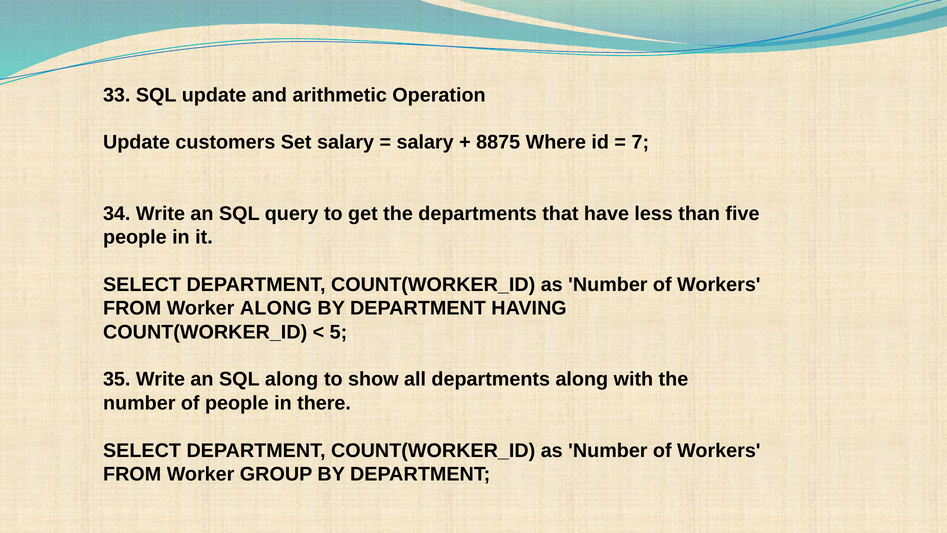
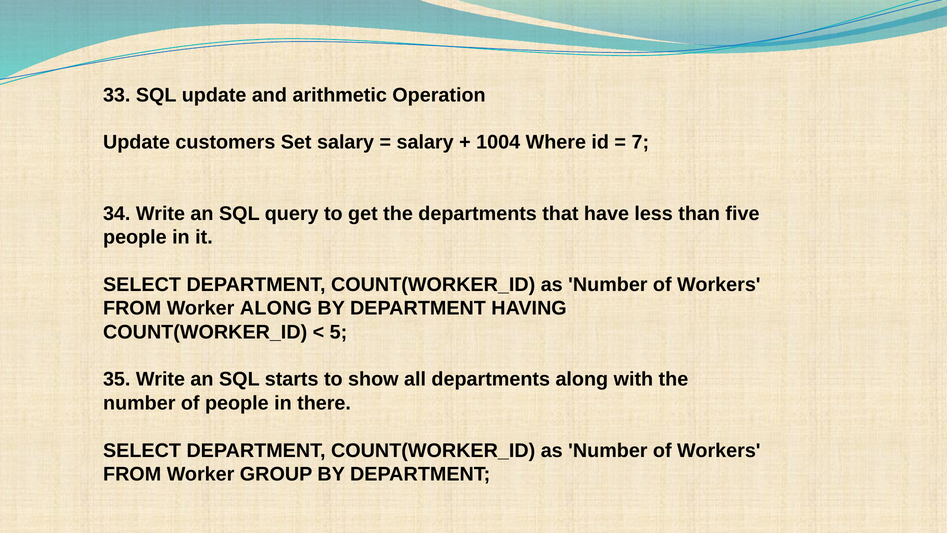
8875: 8875 -> 1004
SQL along: along -> starts
